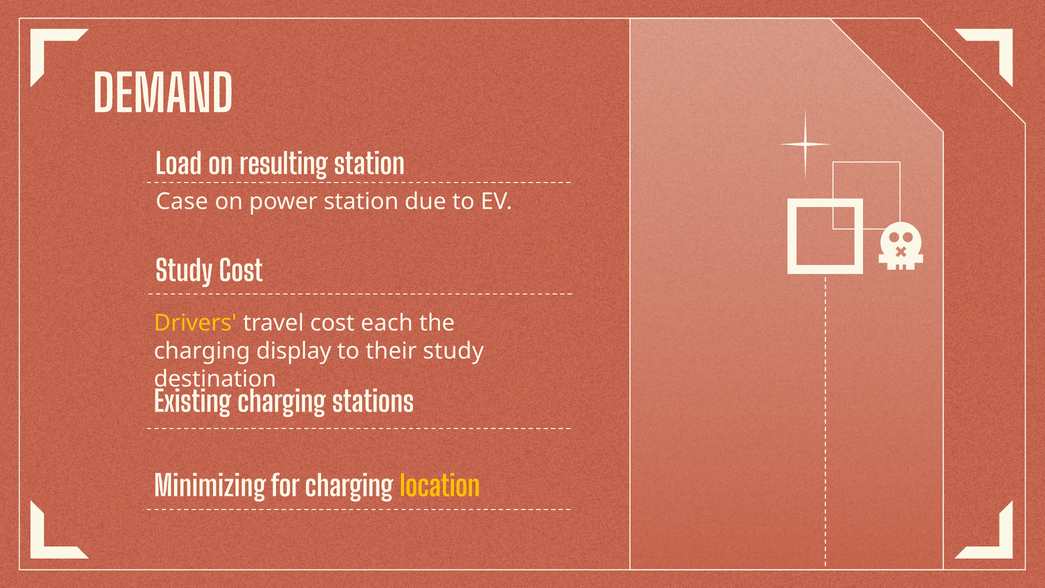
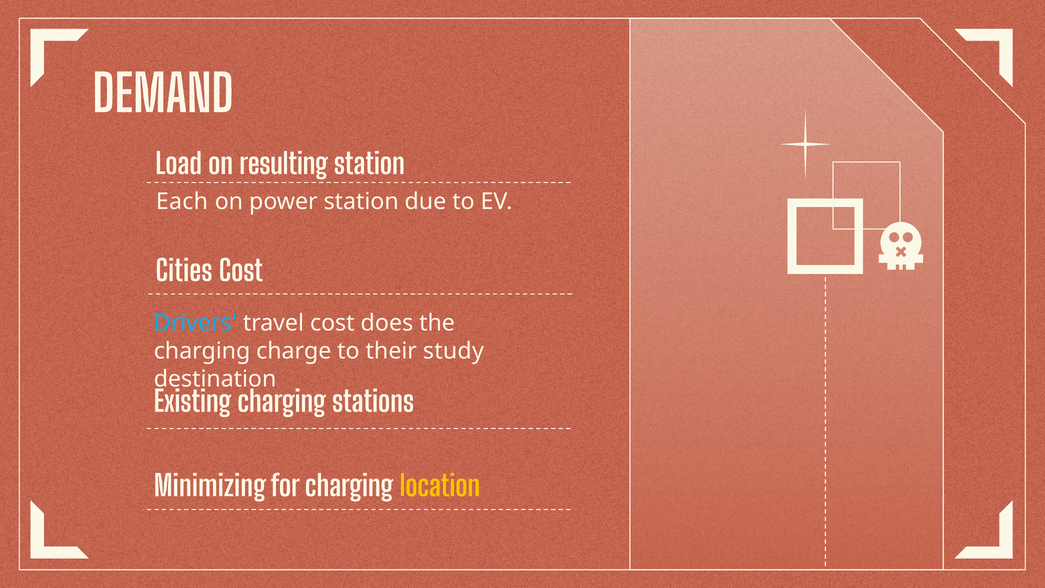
Case: Case -> Each
Study at (184, 271): Study -> Cities
Drivers colour: yellow -> light blue
each: each -> does
display: display -> charge
